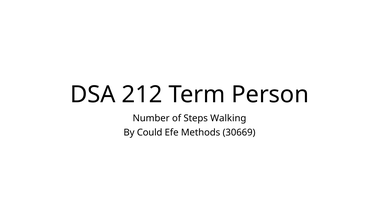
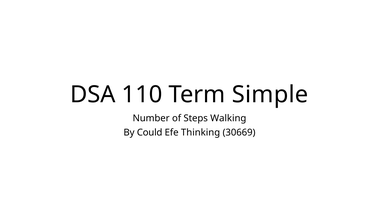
212: 212 -> 110
Person: Person -> Simple
Methods: Methods -> Thinking
